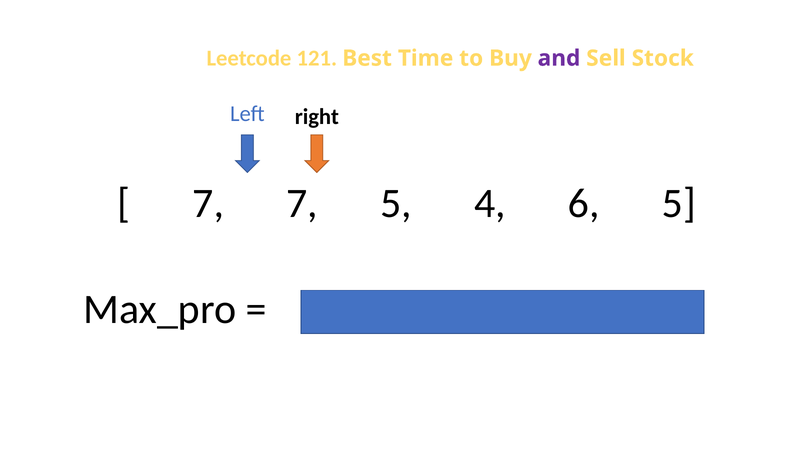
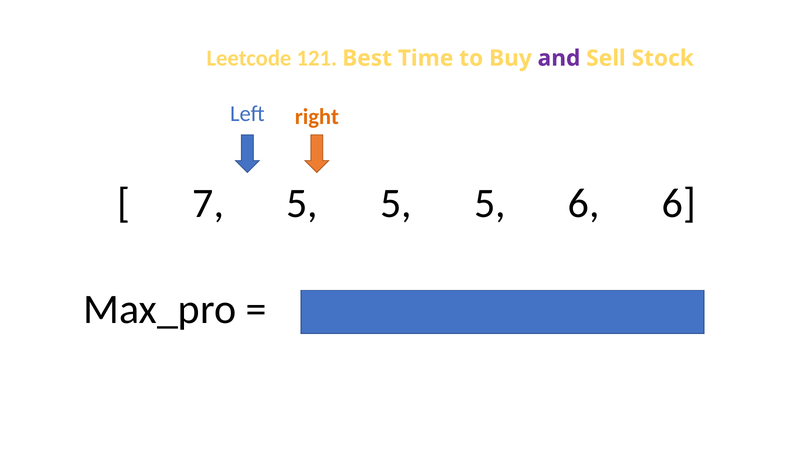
right colour: black -> orange
7 7: 7 -> 5
4 at (490, 204): 4 -> 5
6 5: 5 -> 6
